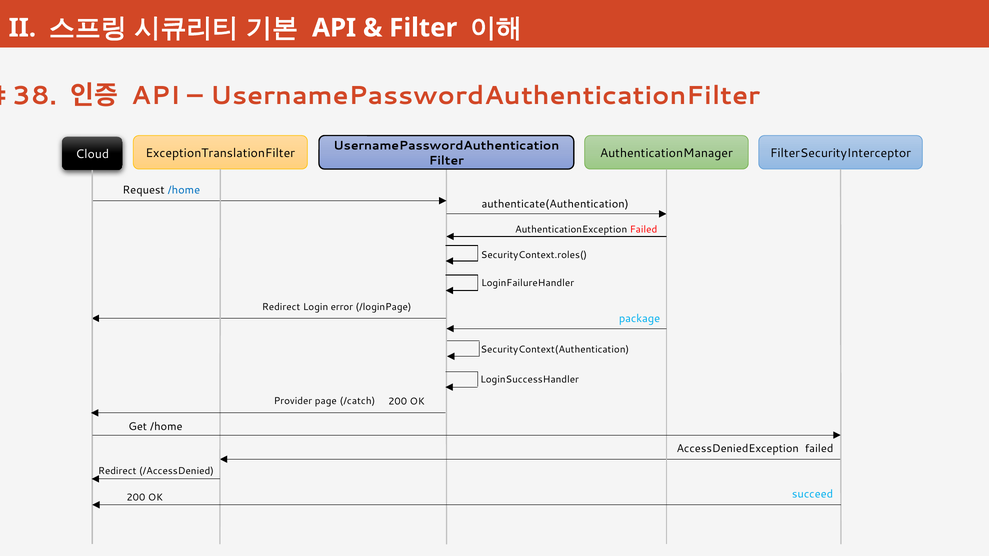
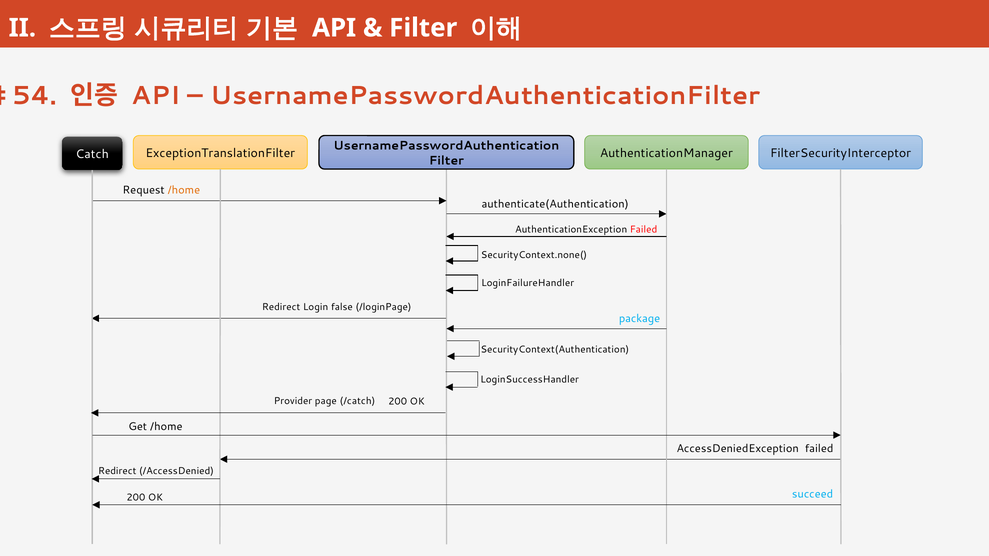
38: 38 -> 54
Cloud: Cloud -> Catch
/home at (184, 190) colour: blue -> orange
SecurityContext.roles(: SecurityContext.roles( -> SecurityContext.none(
error: error -> false
